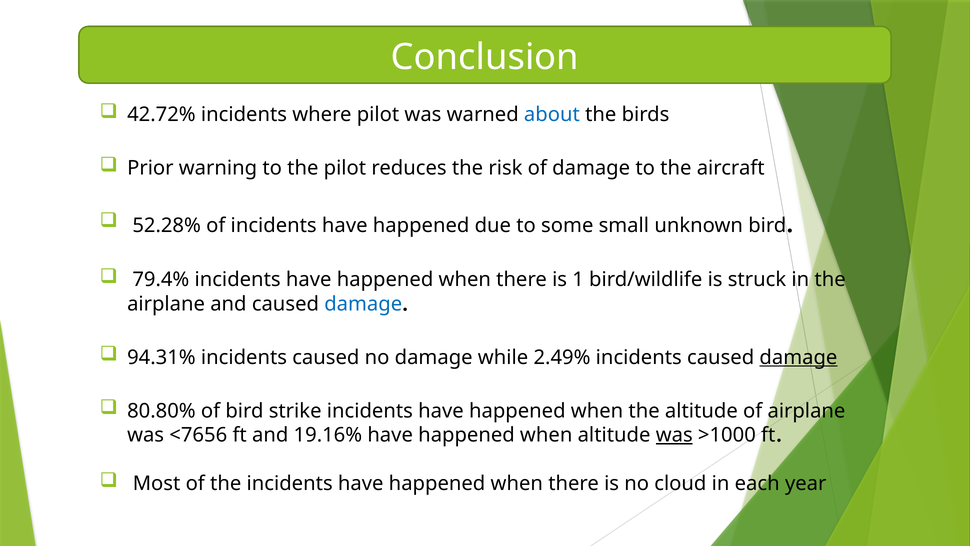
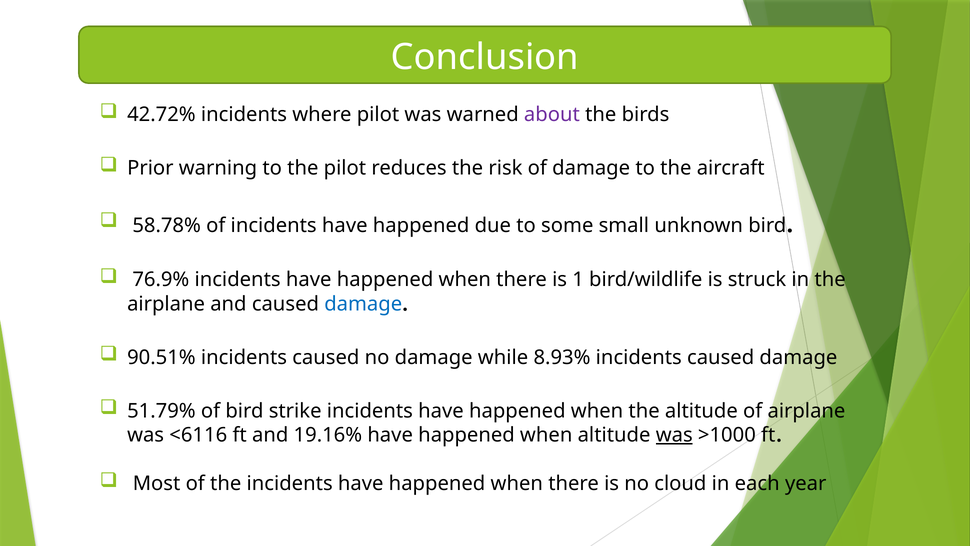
about colour: blue -> purple
52.28%: 52.28% -> 58.78%
79.4%: 79.4% -> 76.9%
94.31%: 94.31% -> 90.51%
2.49%: 2.49% -> 8.93%
damage at (798, 357) underline: present -> none
80.80%: 80.80% -> 51.79%
<7656: <7656 -> <6116
